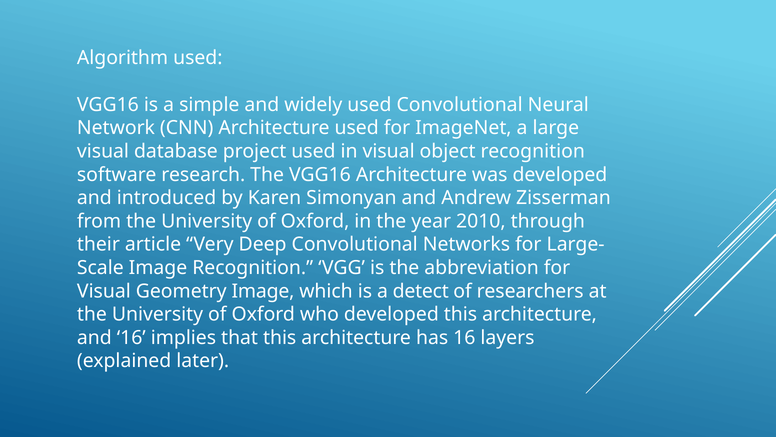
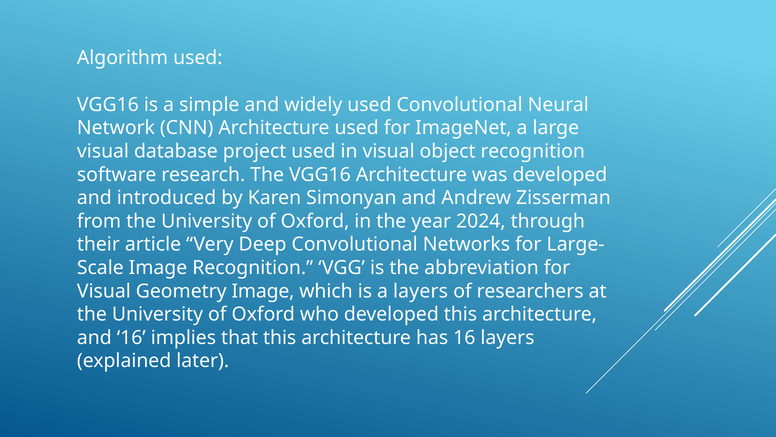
2010: 2010 -> 2024
a detect: detect -> layers
